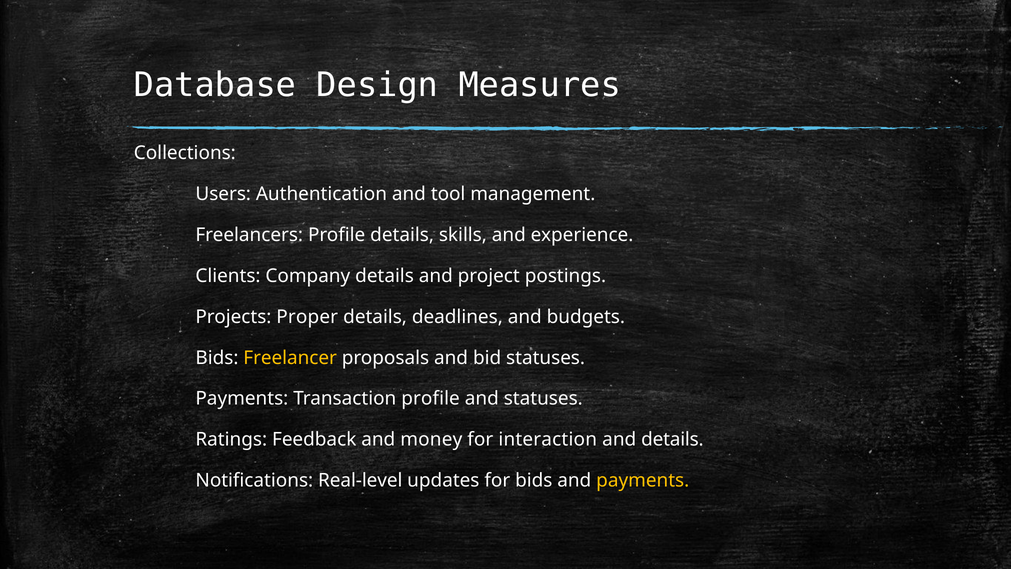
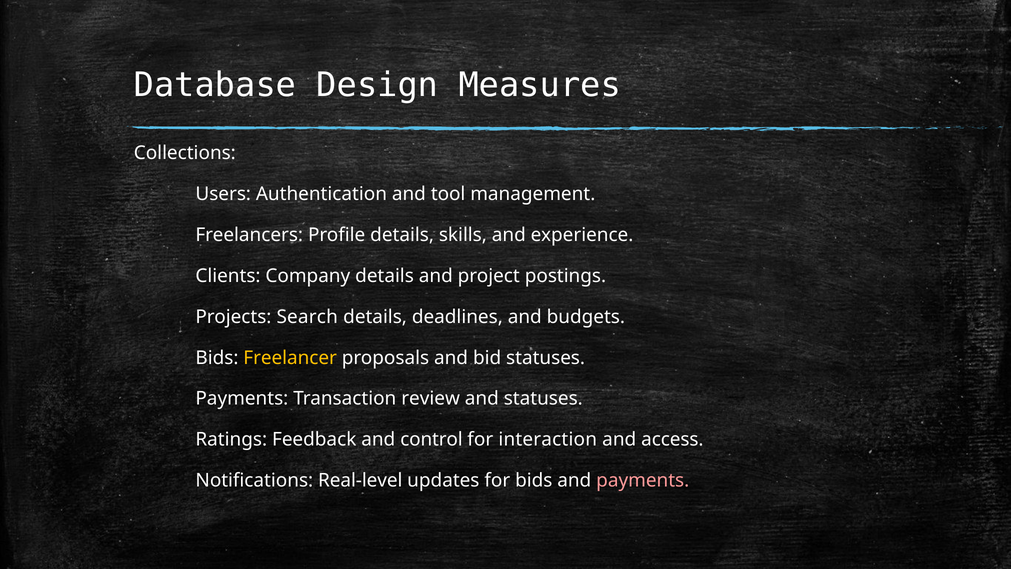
Proper: Proper -> Search
Transaction profile: profile -> review
money: money -> control
and details: details -> access
payments colour: yellow -> pink
